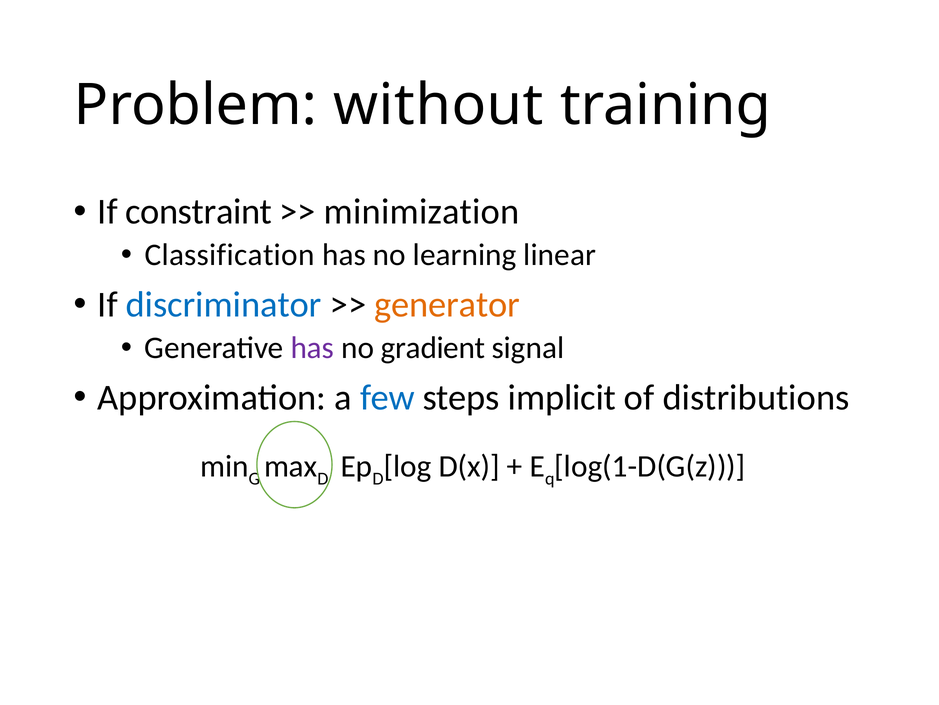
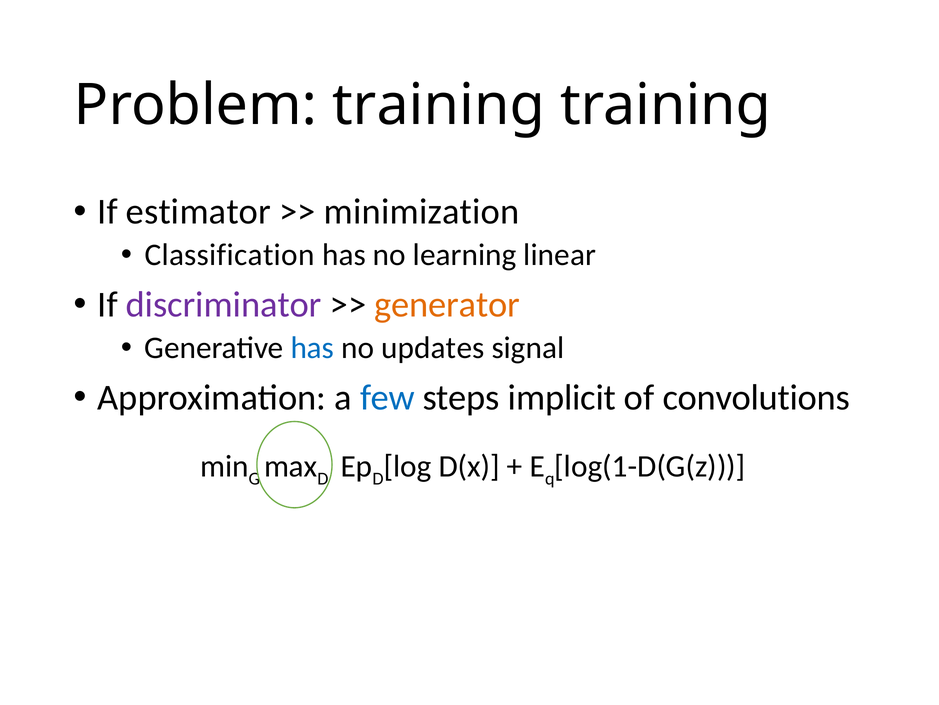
Problem without: without -> training
constraint: constraint -> estimator
discriminator colour: blue -> purple
has at (312, 348) colour: purple -> blue
gradient: gradient -> updates
distributions: distributions -> convolutions
